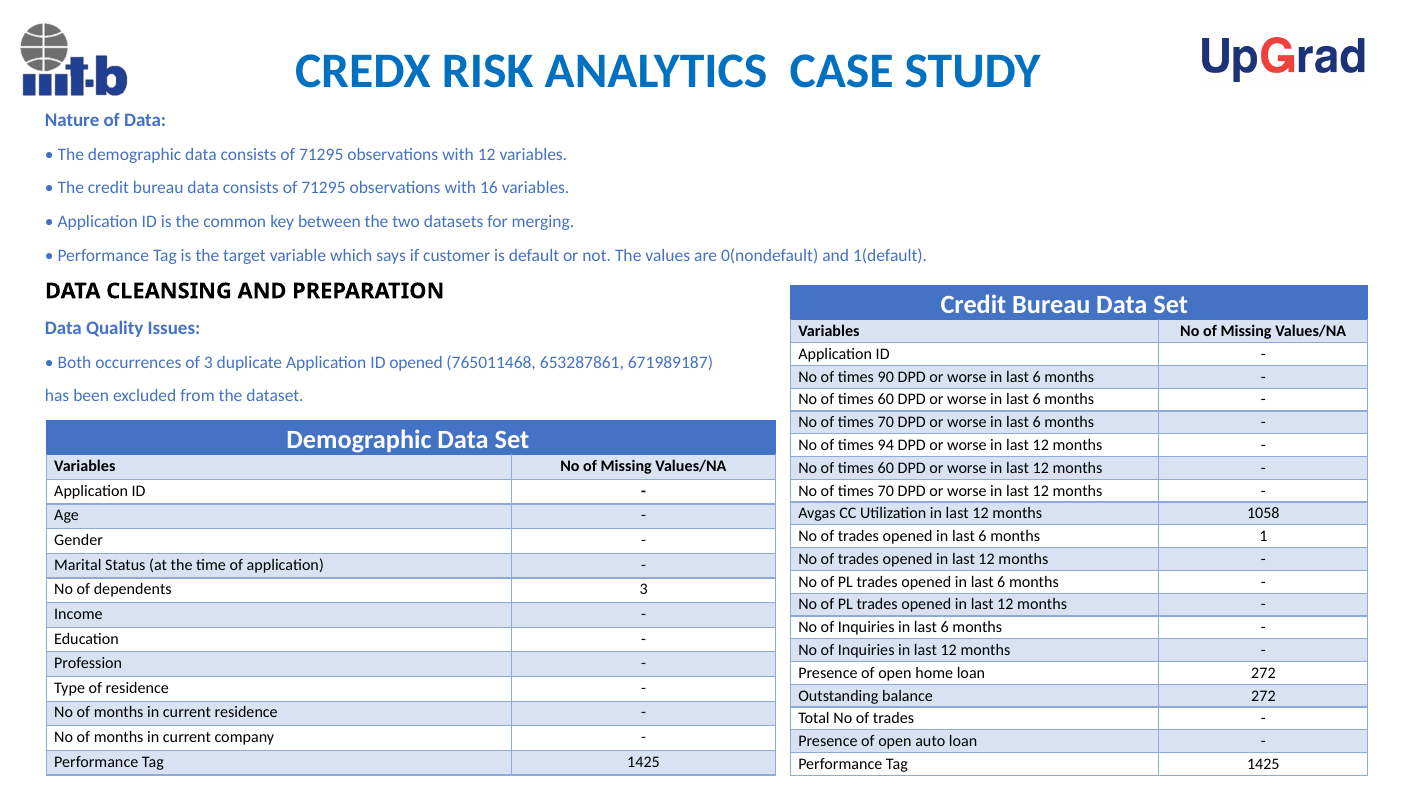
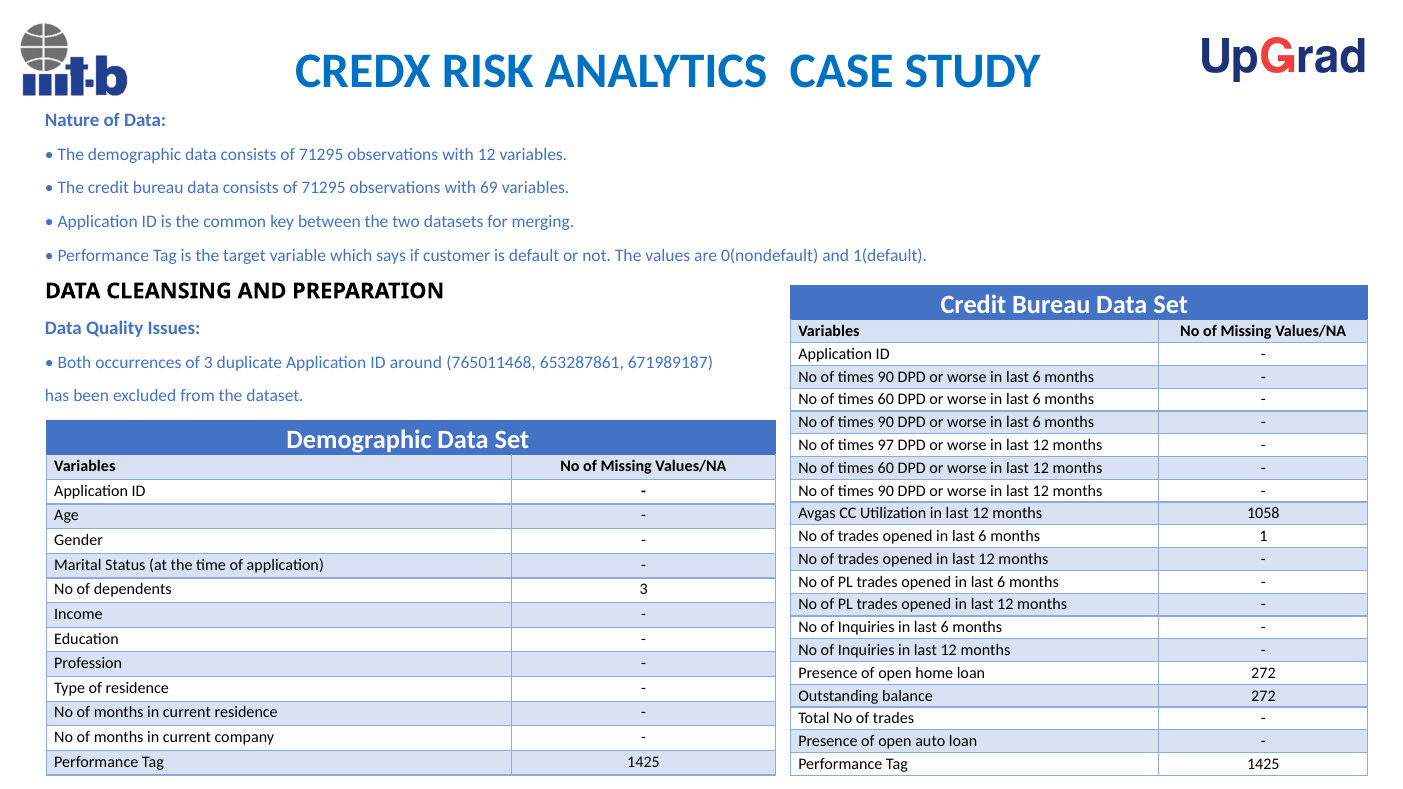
16: 16 -> 69
ID opened: opened -> around
70 at (886, 423): 70 -> 90
94: 94 -> 97
70 at (886, 491): 70 -> 90
